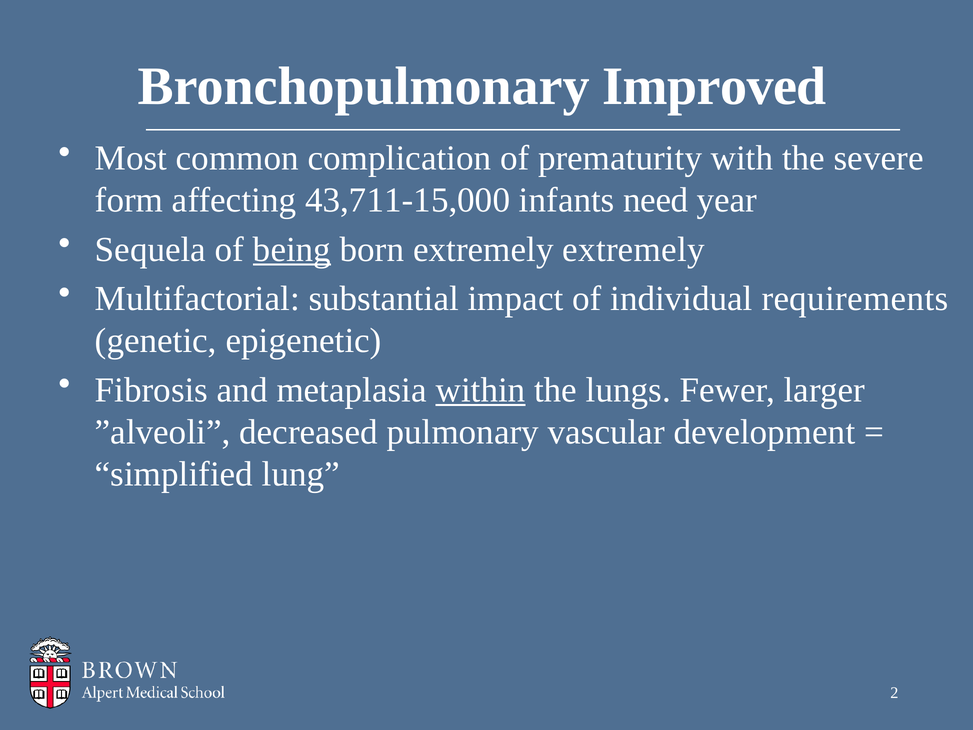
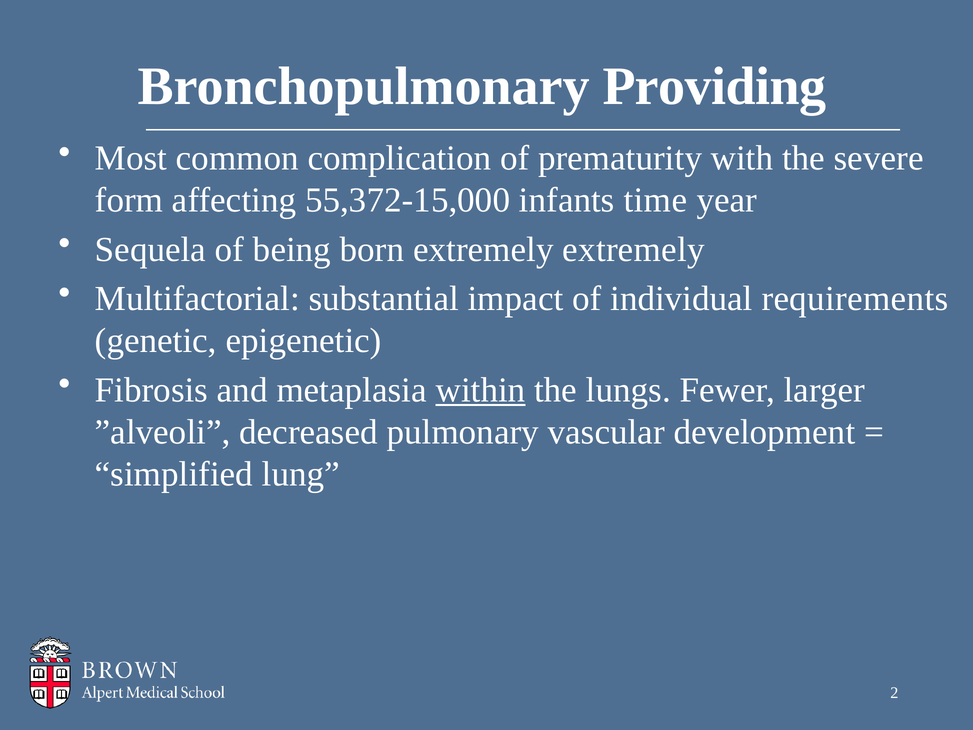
Improved: Improved -> Providing
43,711-15,000: 43,711-15,000 -> 55,372-15,000
need: need -> time
being underline: present -> none
